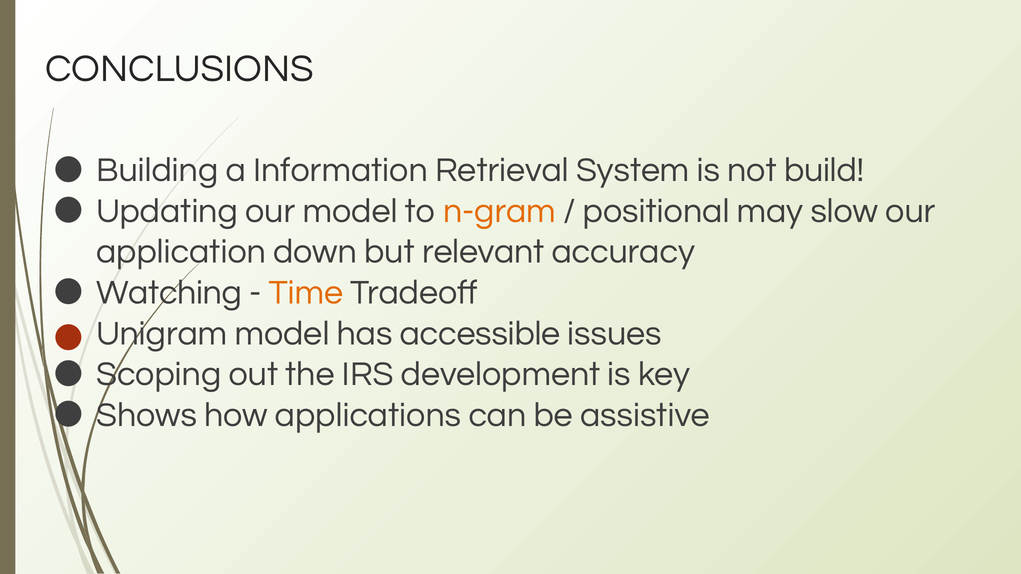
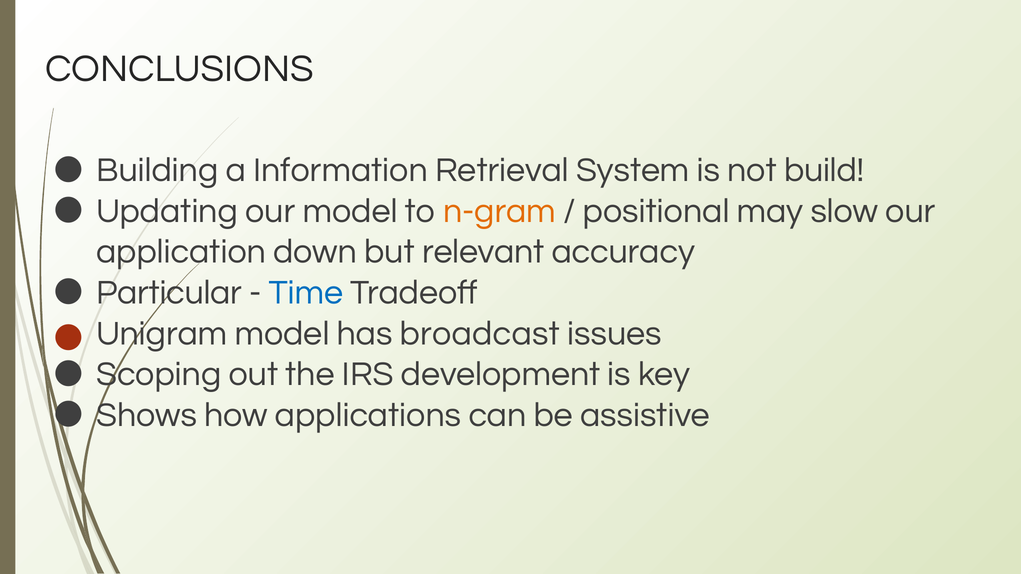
Watching: Watching -> Particular
Time colour: orange -> blue
accessible: accessible -> broadcast
